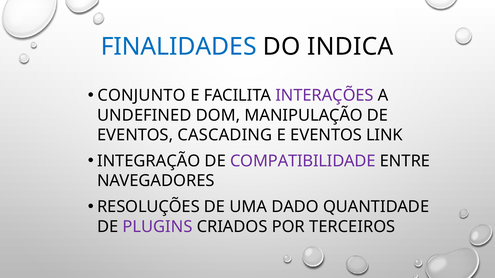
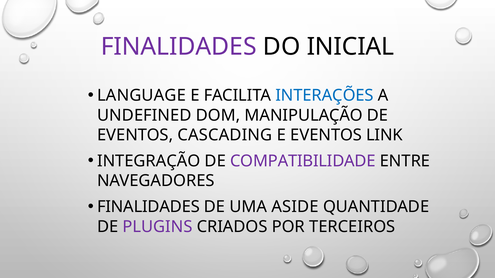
FINALIDADES at (179, 47) colour: blue -> purple
INDICA: INDICA -> INICIAL
CONJUNTO: CONJUNTO -> LANGUAGE
INTERAÇÕES colour: purple -> blue
RESOLUÇÕES at (148, 207): RESOLUÇÕES -> FINALIDADES
DADO: DADO -> ASIDE
